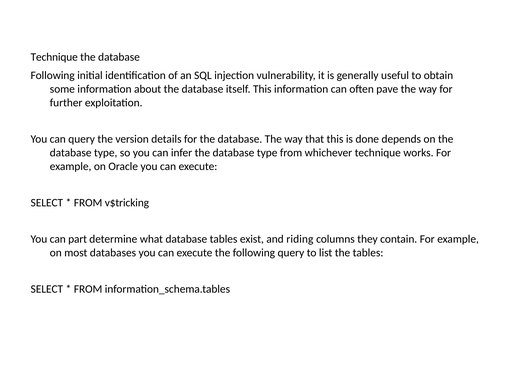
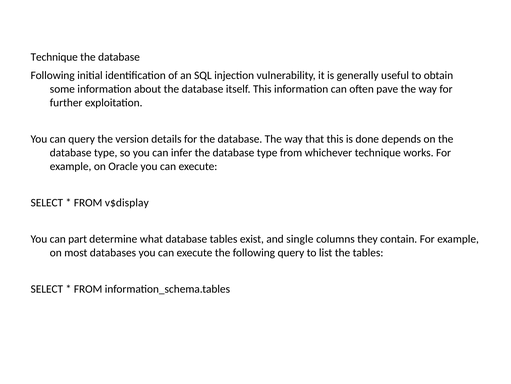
v$tricking: v$tricking -> v$display
riding: riding -> single
